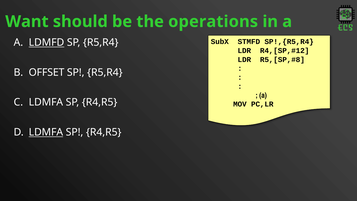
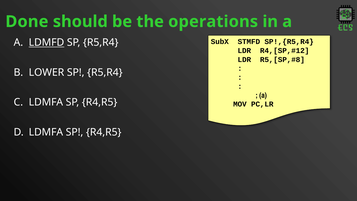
Want: Want -> Done
OFFSET: OFFSET -> LOWER
LDMFA at (46, 132) underline: present -> none
